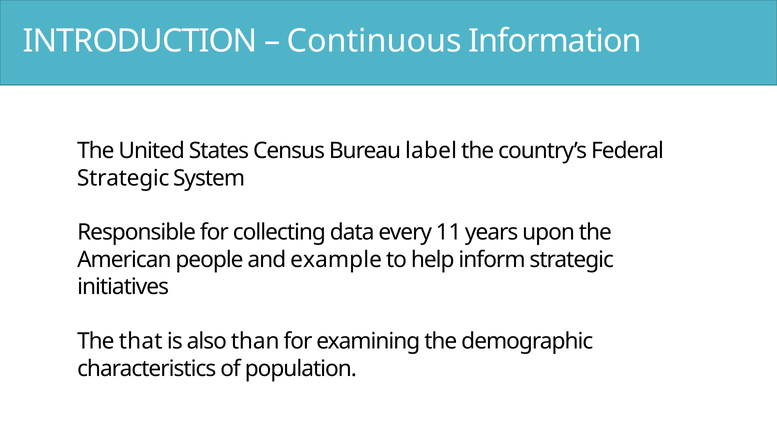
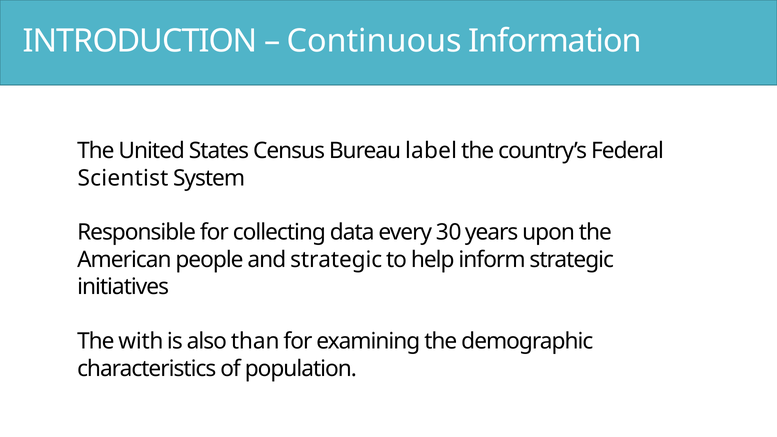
Strategic at (123, 178): Strategic -> Scientist
11: 11 -> 30
and example: example -> strategic
that: that -> with
